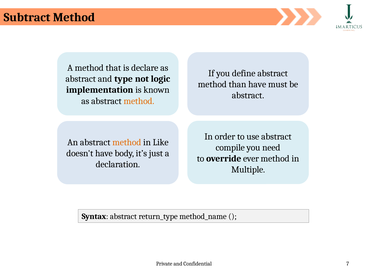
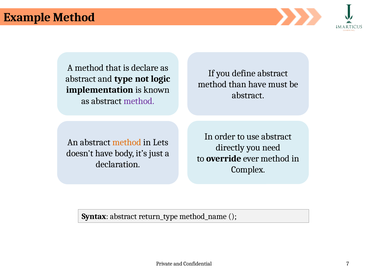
Subtract: Subtract -> Example
method at (139, 101) colour: orange -> purple
Like: Like -> Lets
compile: compile -> directly
Multiple: Multiple -> Complex
